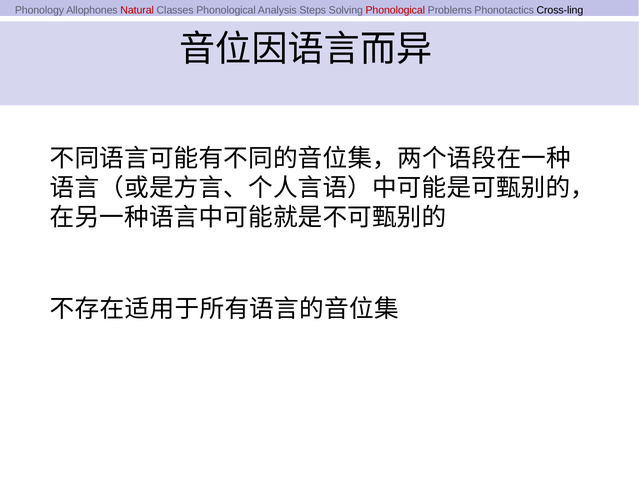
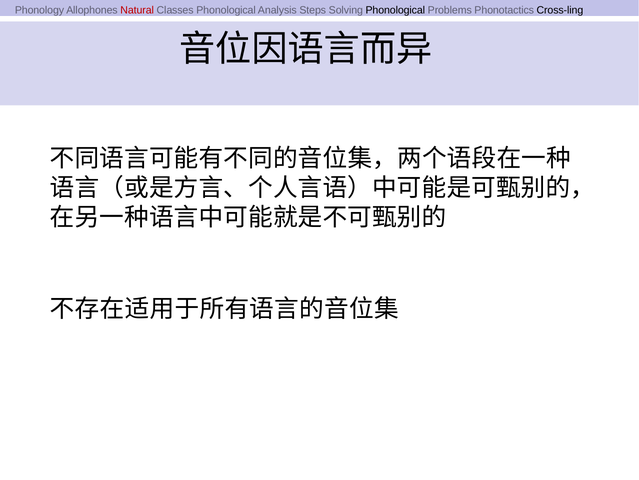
Phonological at (395, 10) colour: red -> black
